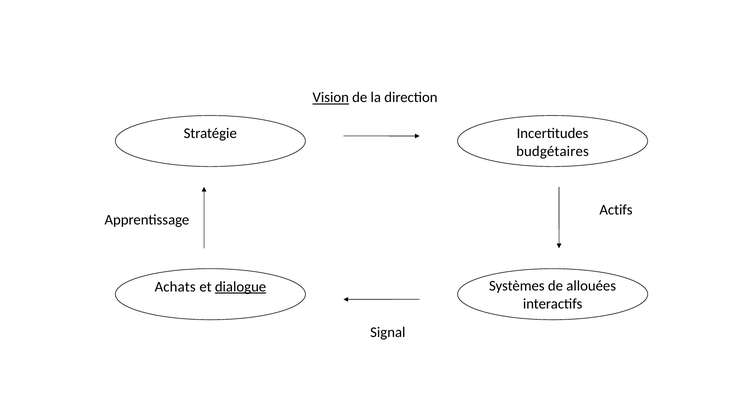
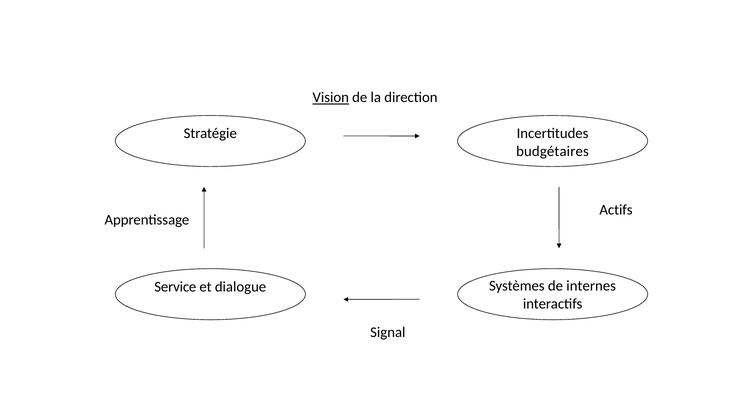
Achats: Achats -> Service
dialogue underline: present -> none
allouées: allouées -> internes
